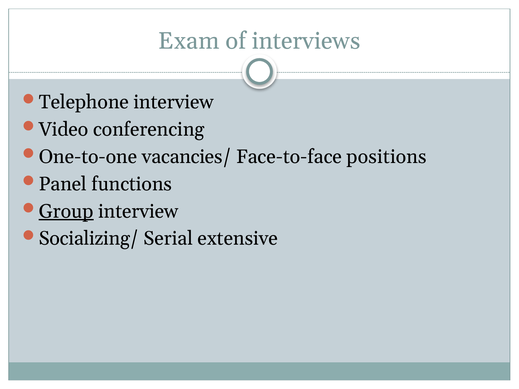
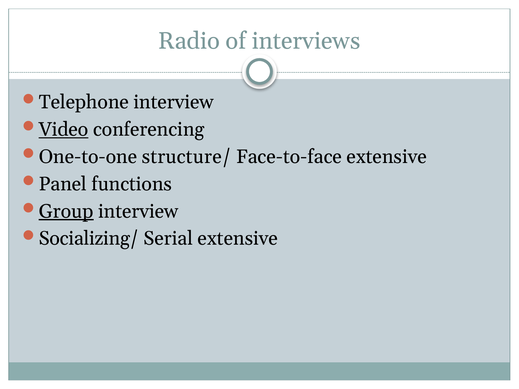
Exam: Exam -> Radio
Video underline: none -> present
vacancies/: vacancies/ -> structure/
Face-to-face positions: positions -> extensive
